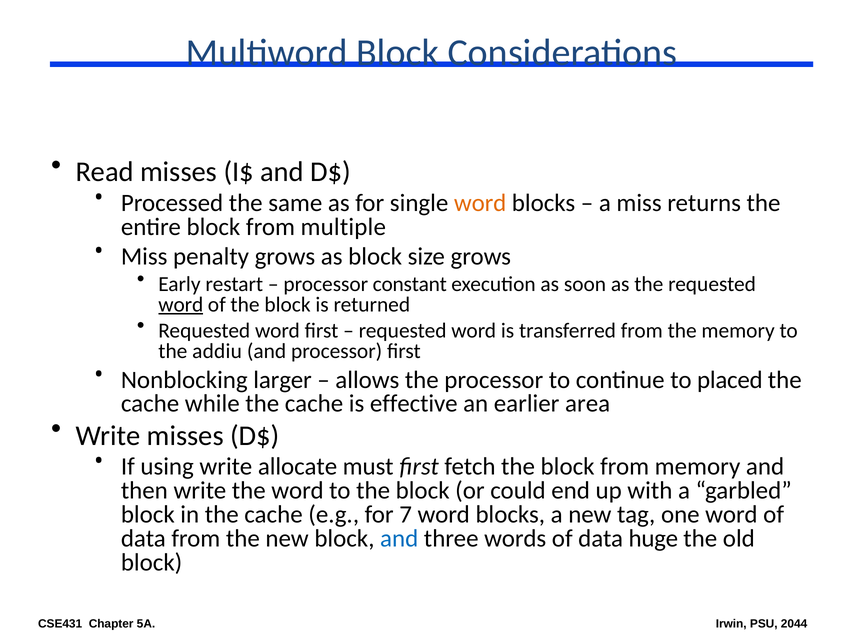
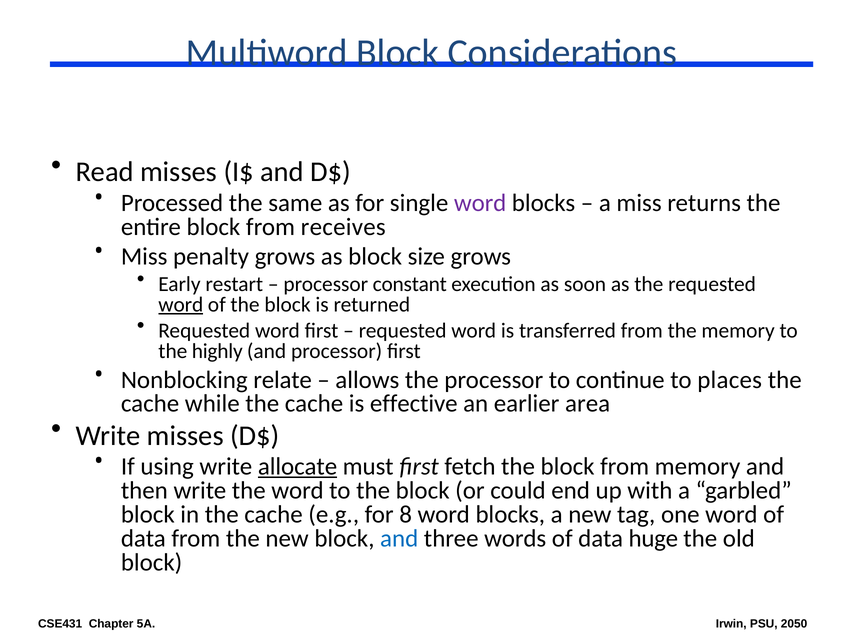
word at (480, 203) colour: orange -> purple
multiple: multiple -> receives
addiu: addiu -> highly
larger: larger -> relate
placed: placed -> places
allocate underline: none -> present
7: 7 -> 8
2044: 2044 -> 2050
